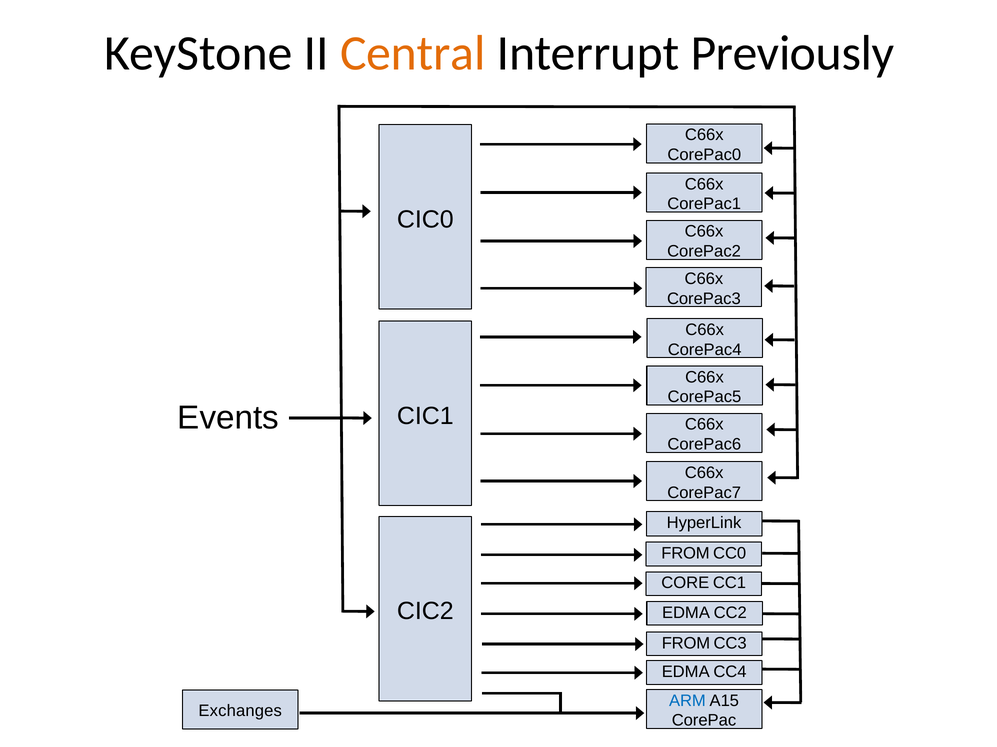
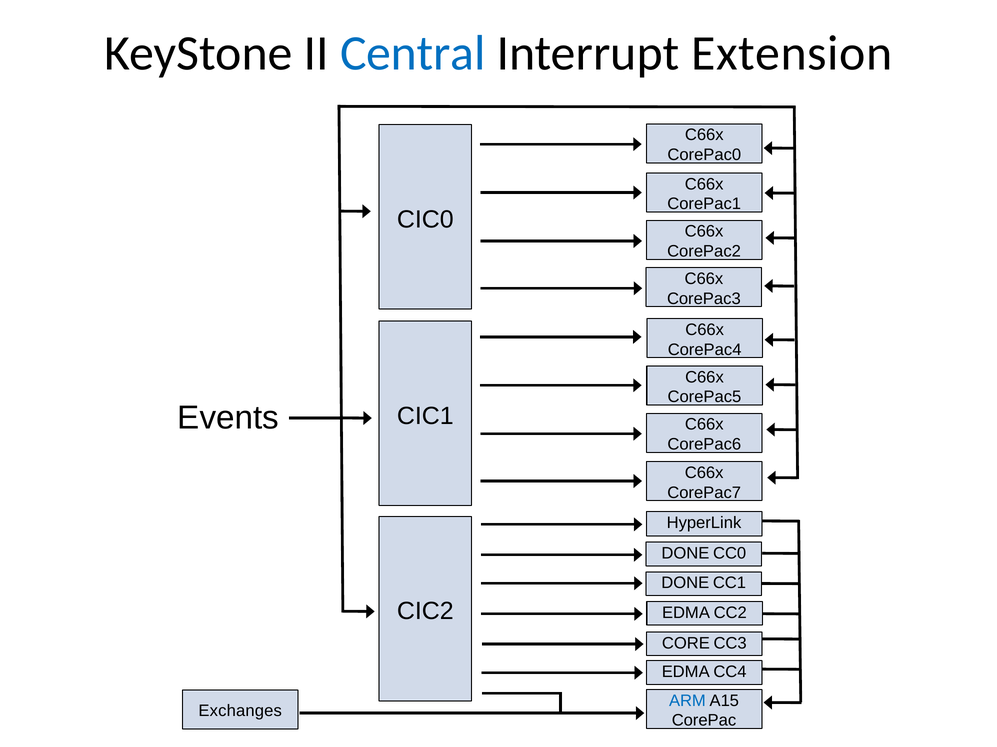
Central colour: orange -> blue
Previously: Previously -> Extension
FROM at (686, 554): FROM -> DONE
CORE at (685, 584): CORE -> DONE
FROM at (686, 644): FROM -> CORE
